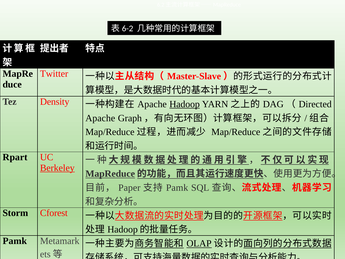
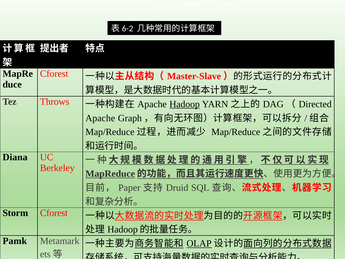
Twitter at (54, 74): Twitter -> Cforest
Density: Density -> Throws
Rpart: Rpart -> Diana
Berkeley underline: present -> none
Pamk at (177, 188): Pamk -> Druid
